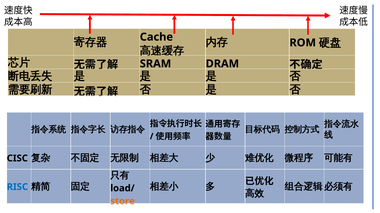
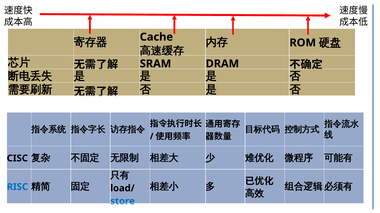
store colour: orange -> blue
